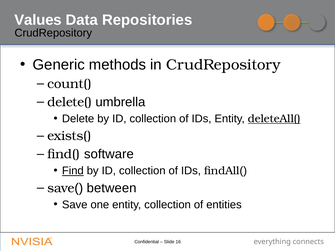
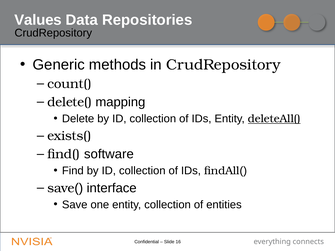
umbrella: umbrella -> mapping
Find underline: present -> none
between: between -> interface
